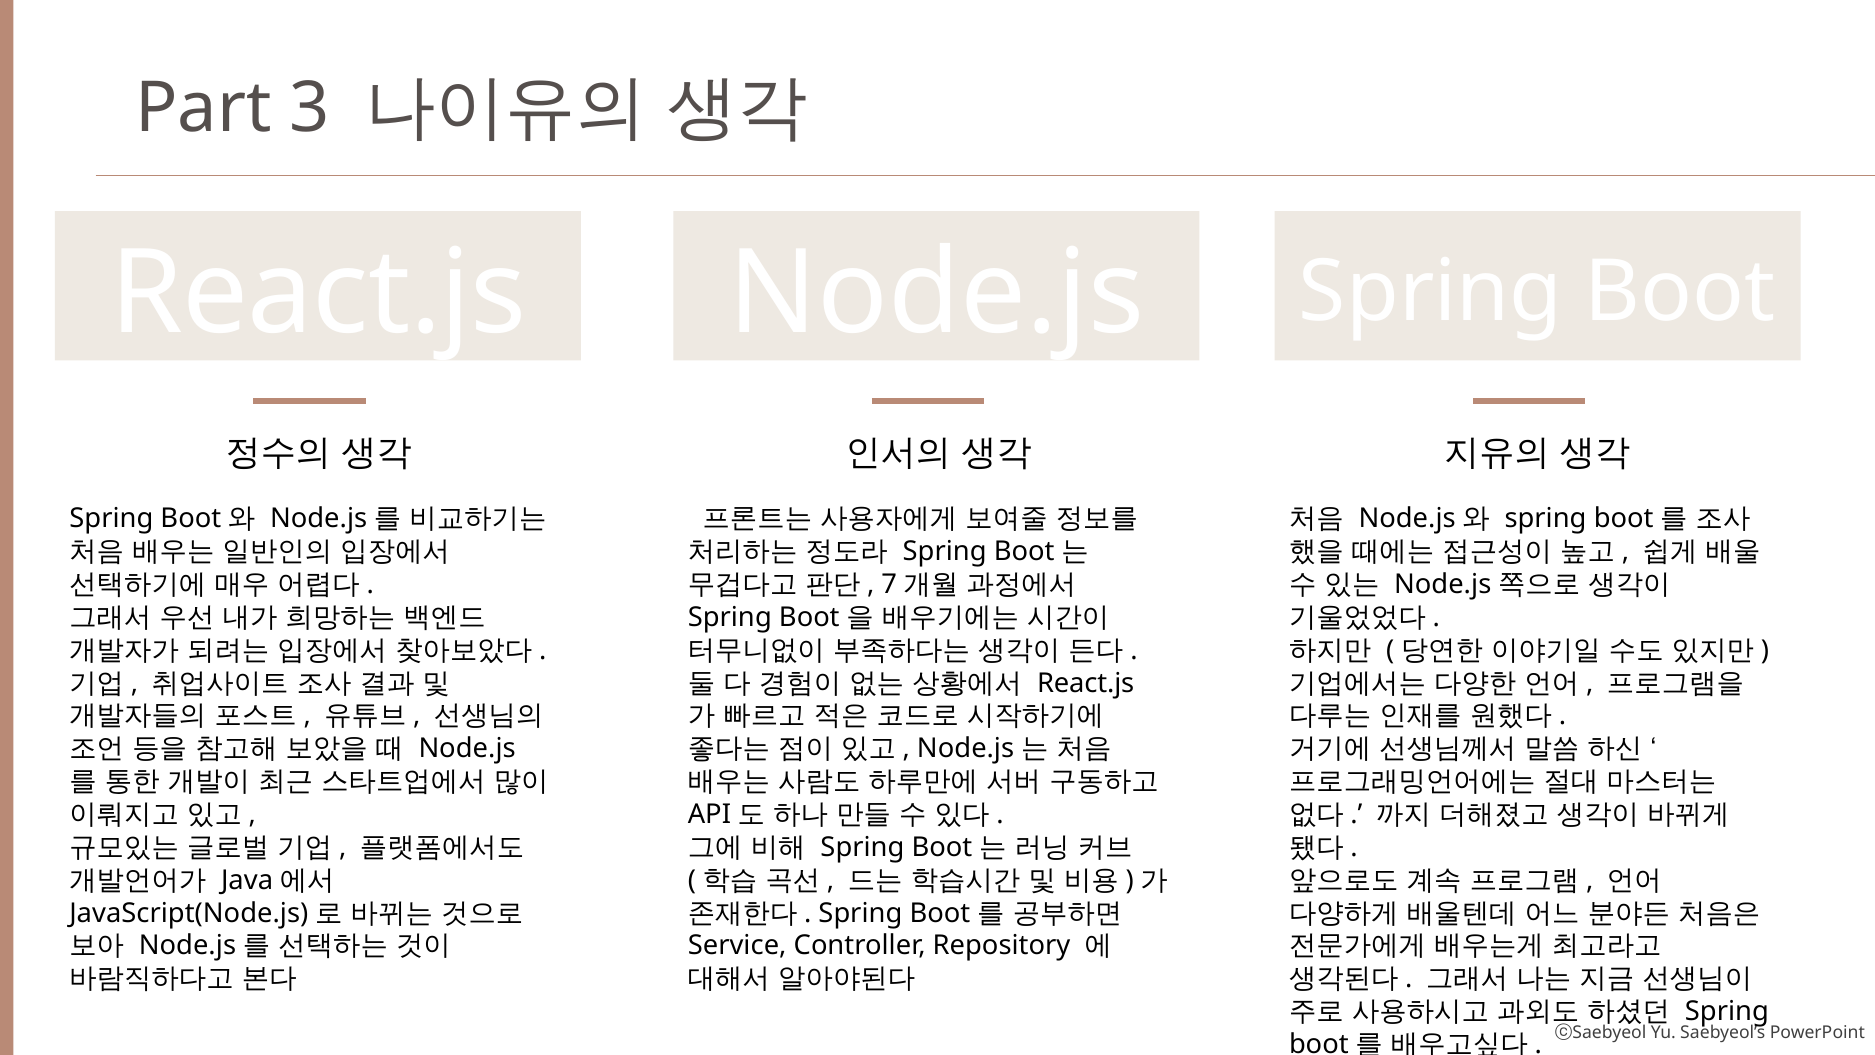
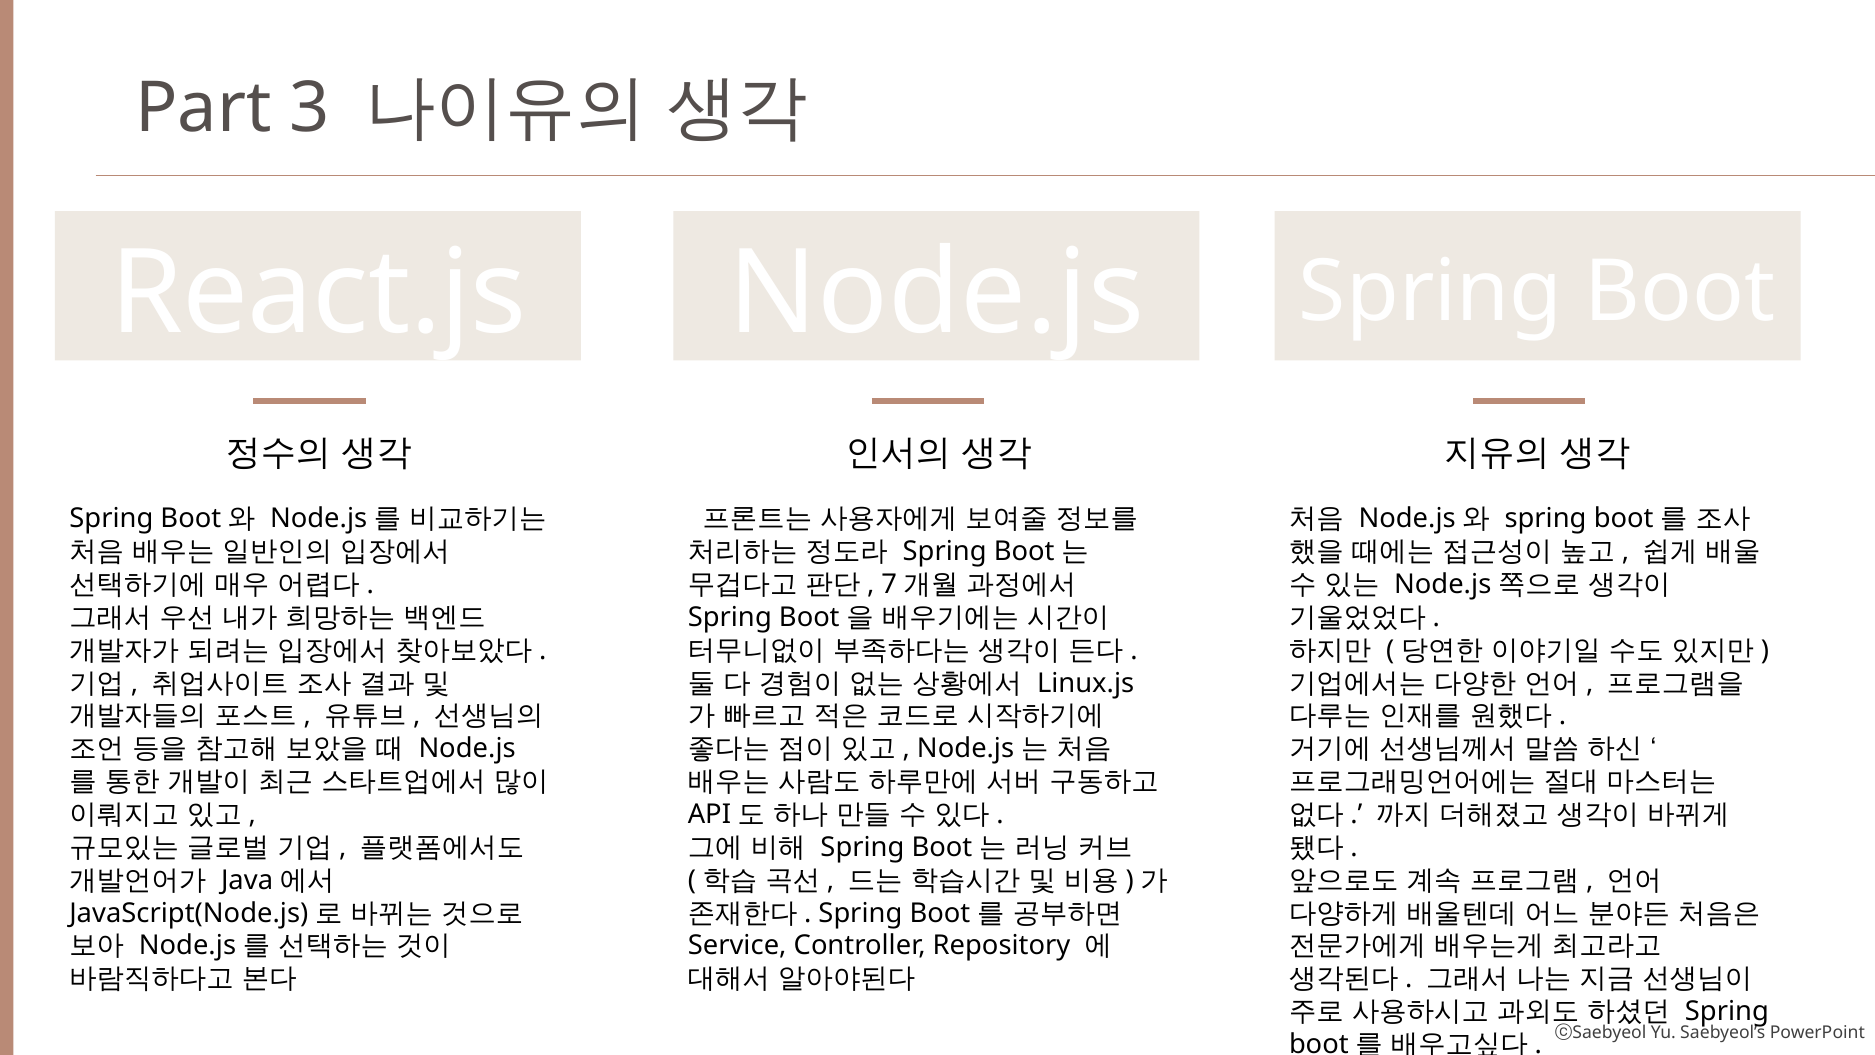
React.js at (1086, 683): React.js -> Linux.js
